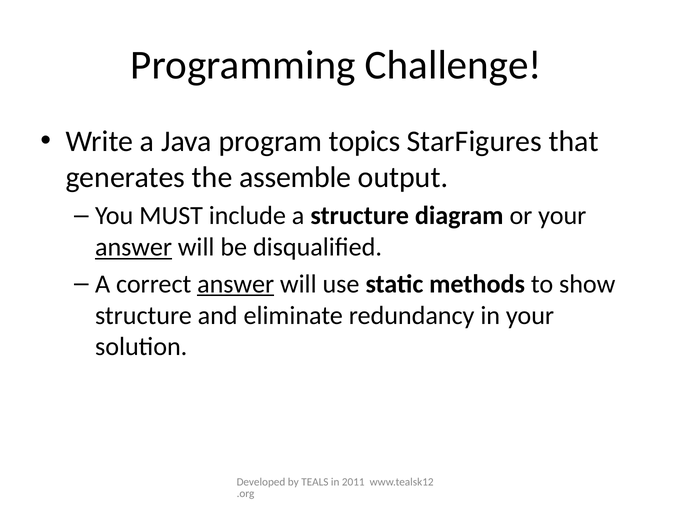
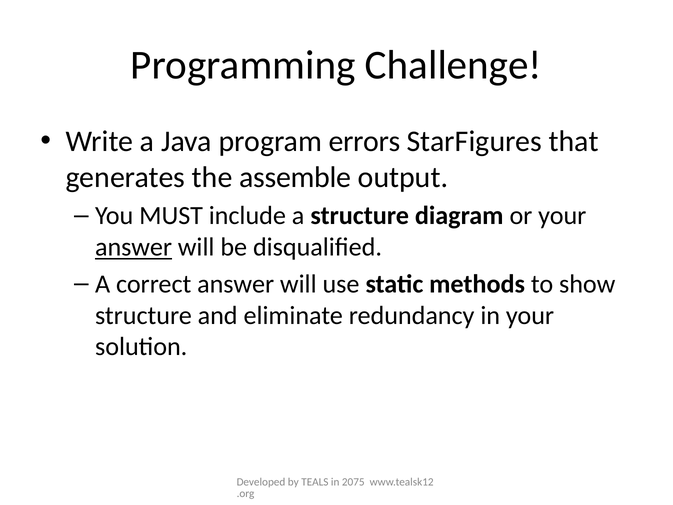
topics: topics -> errors
answer at (236, 284) underline: present -> none
2011: 2011 -> 2075
